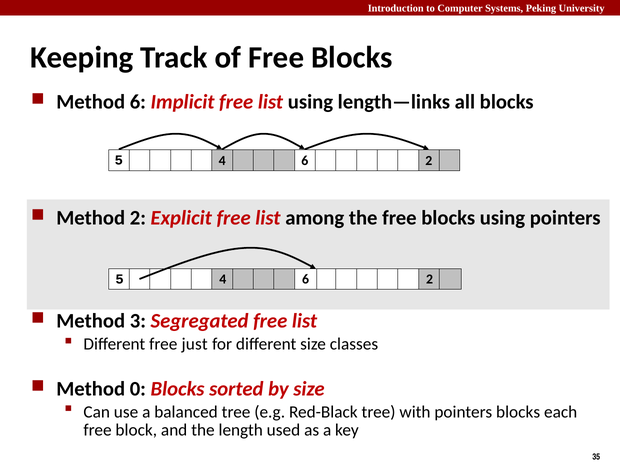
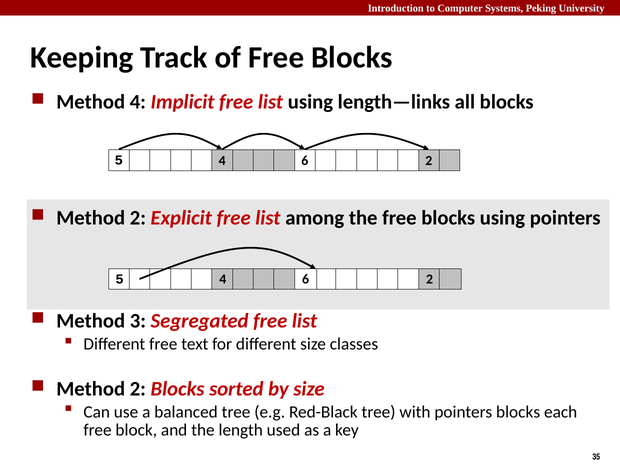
Method 6: 6 -> 4
just: just -> text
0 at (138, 389): 0 -> 2
